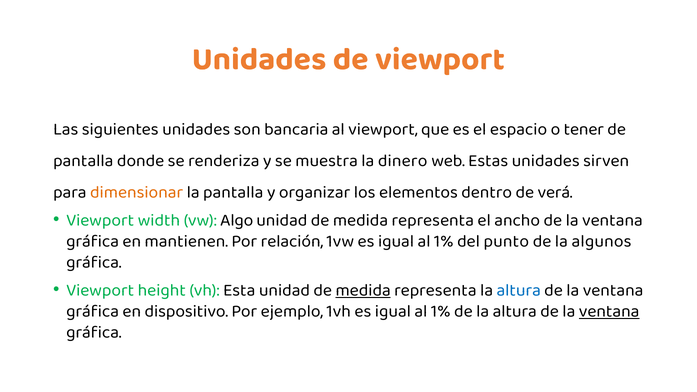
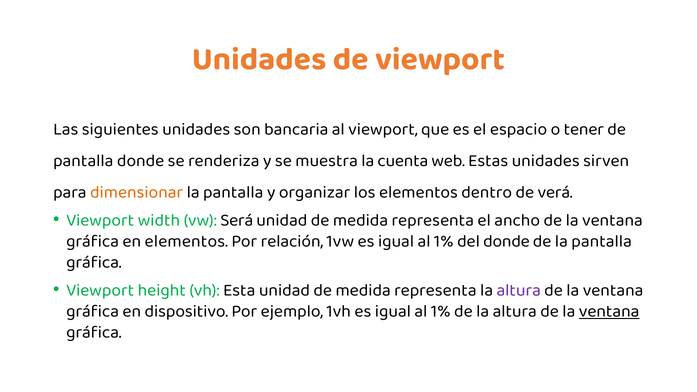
dinero: dinero -> cuenta
Algo: Algo -> Será
en mantienen: mantienen -> elementos
del punto: punto -> donde
de la algunos: algunos -> pantalla
medida at (363, 290) underline: present -> none
altura at (519, 290) colour: blue -> purple
